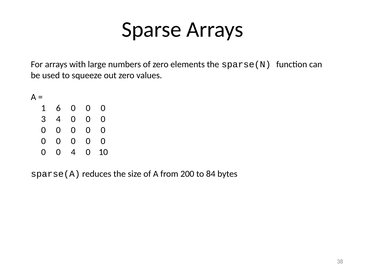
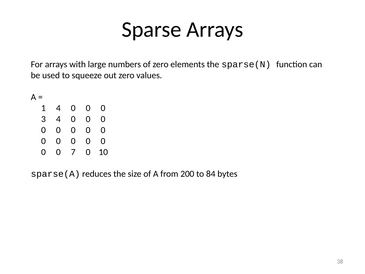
1 6: 6 -> 4
0 4: 4 -> 7
